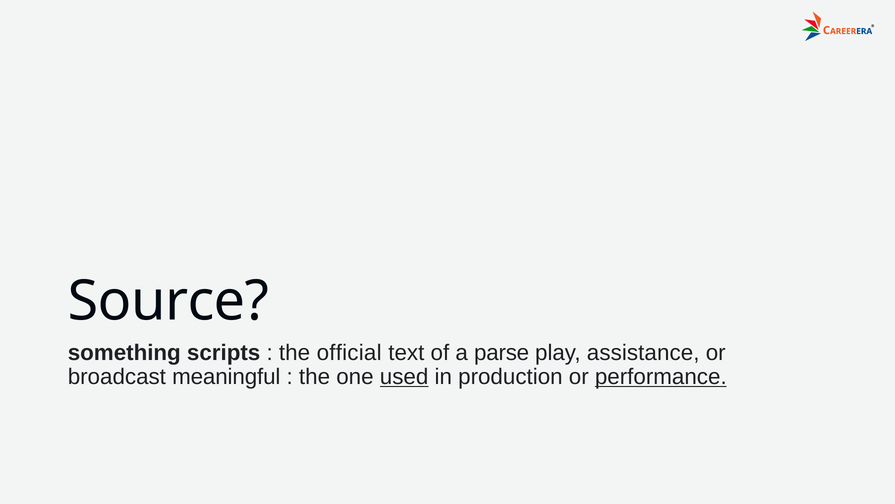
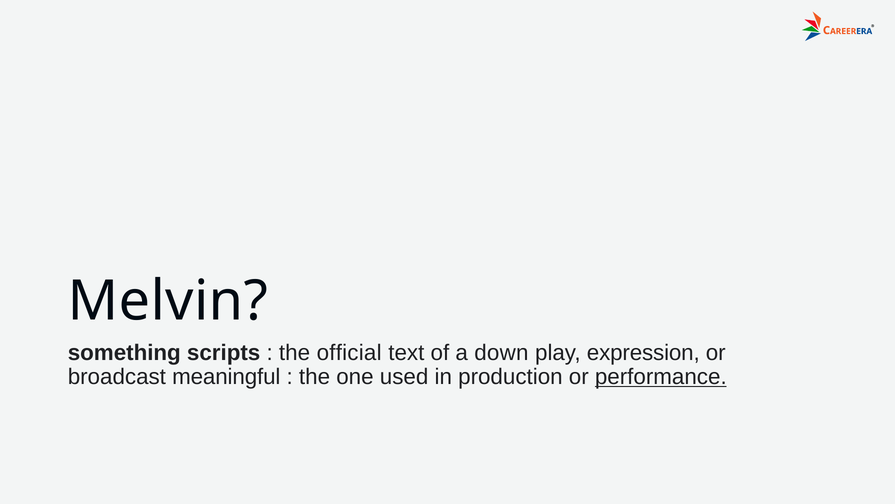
Source: Source -> Melvin
parse: parse -> down
assistance: assistance -> expression
used underline: present -> none
